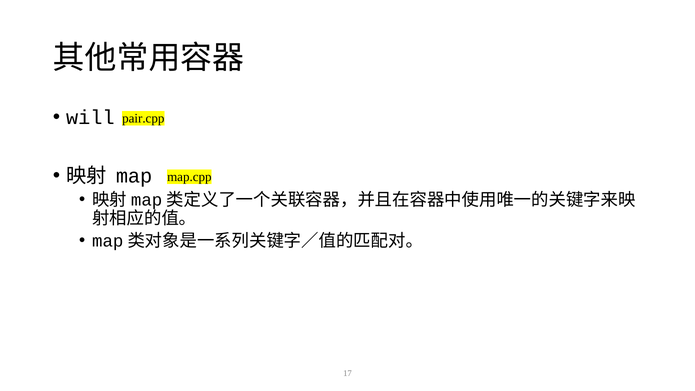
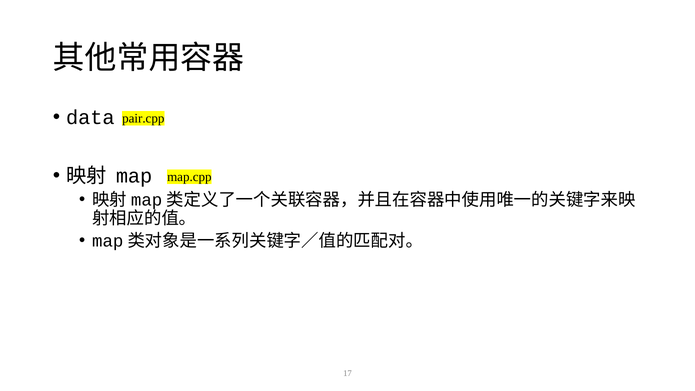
will: will -> data
